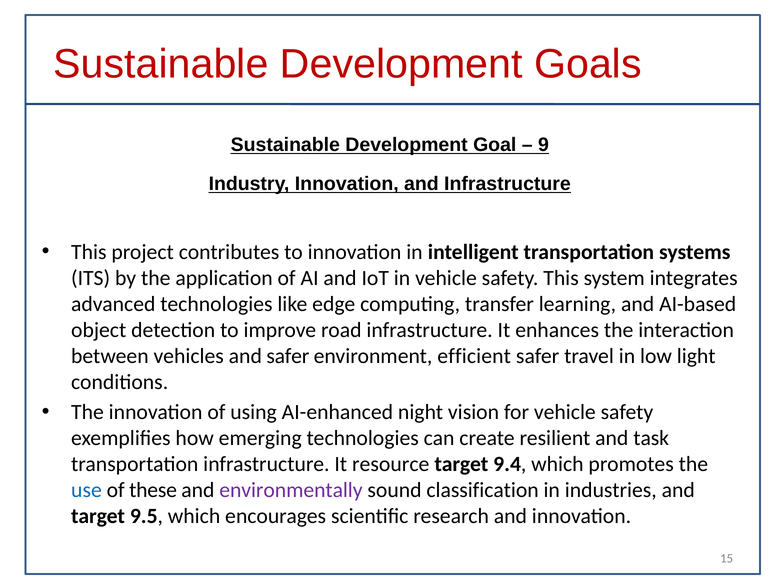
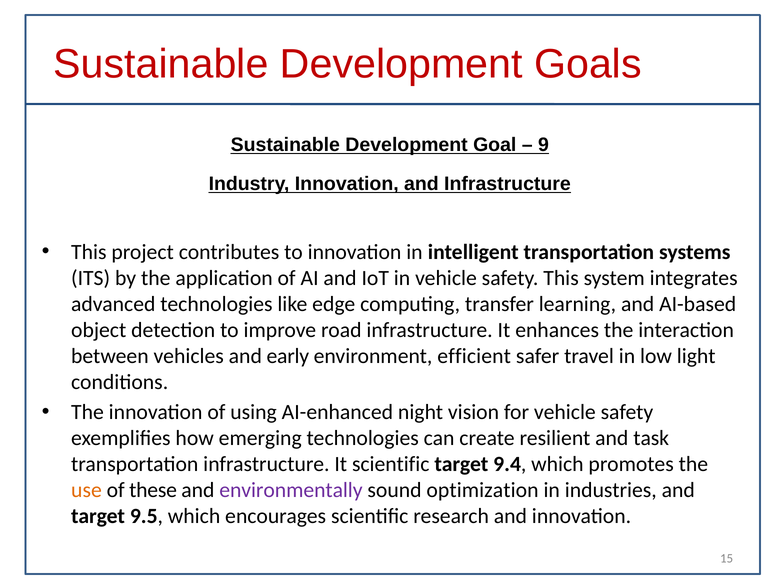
and safer: safer -> early
It resource: resource -> scientific
use colour: blue -> orange
classification: classification -> optimization
